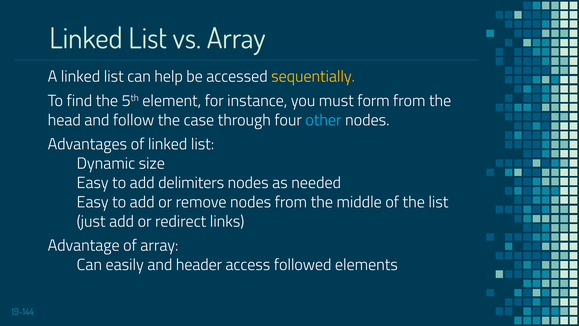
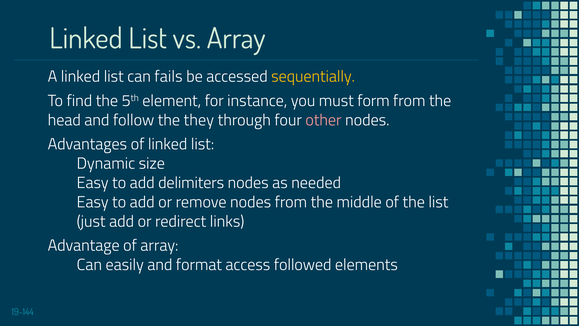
help: help -> fails
case: case -> they
other colour: light blue -> pink
header: header -> format
